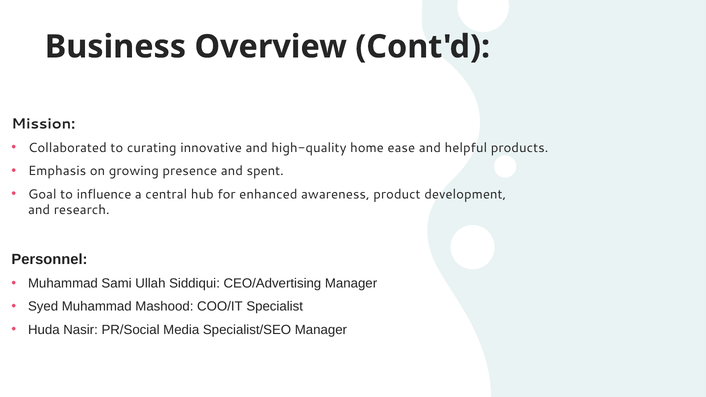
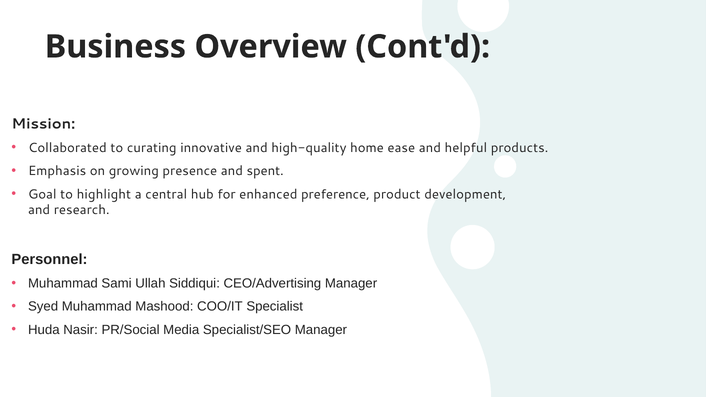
influence: influence -> highlight
awareness: awareness -> preference
